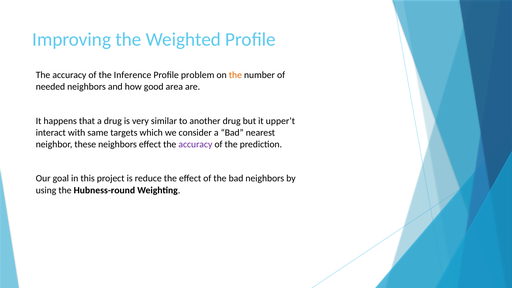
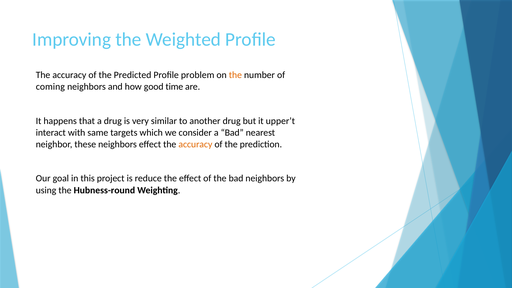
Inference: Inference -> Predicted
needed: needed -> coming
area: area -> time
accuracy at (195, 144) colour: purple -> orange
